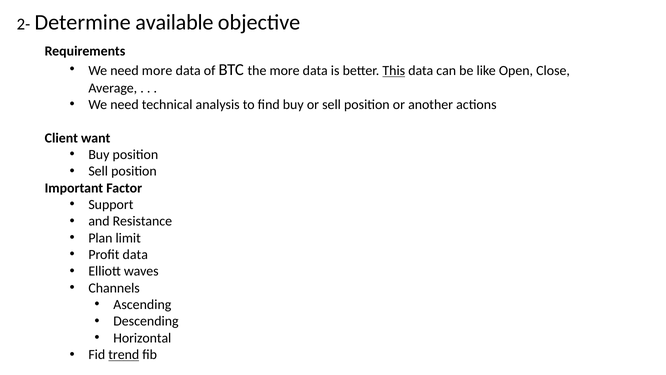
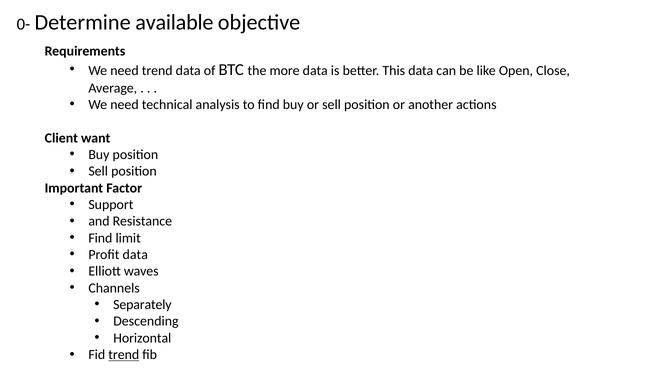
2-: 2- -> 0-
need more: more -> trend
This underline: present -> none
Plan at (100, 238): Plan -> Find
Ascending: Ascending -> Separately
